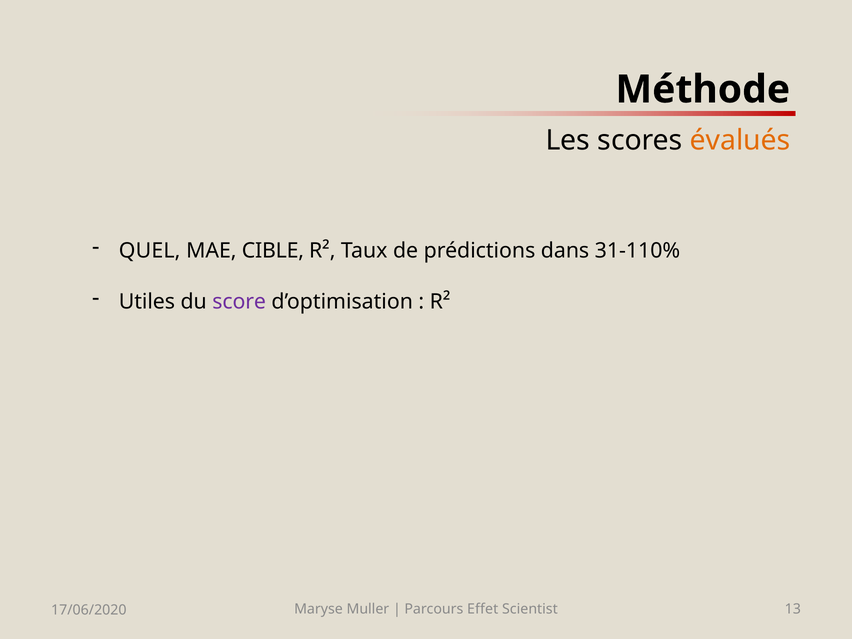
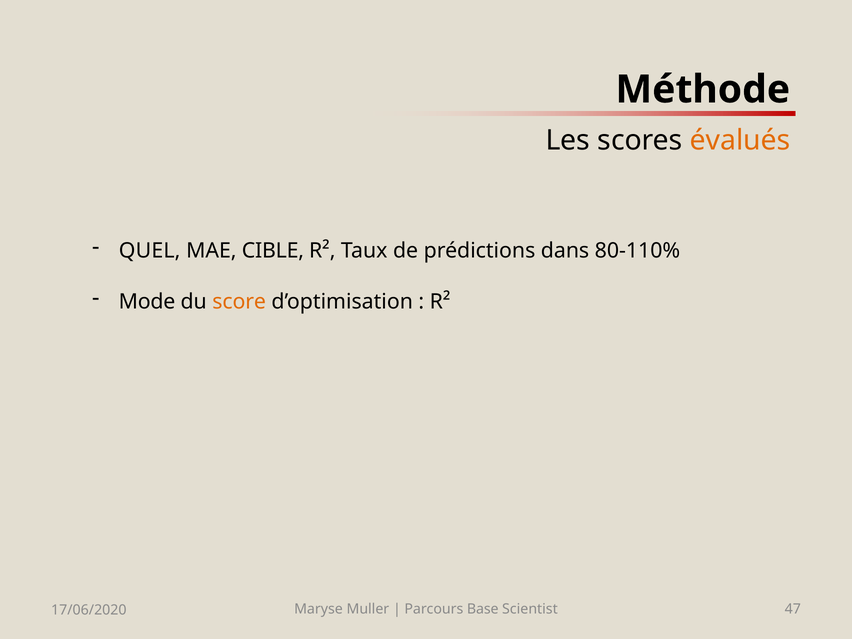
31-110%: 31-110% -> 80-110%
Utiles: Utiles -> Mode
score colour: purple -> orange
Effet: Effet -> Base
13: 13 -> 47
